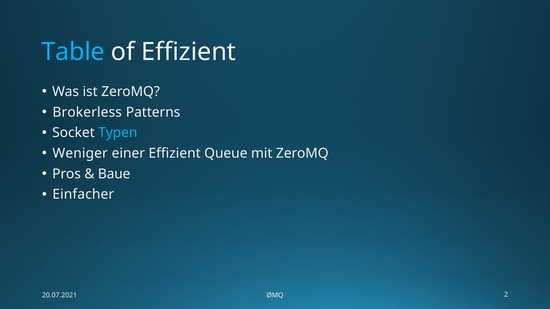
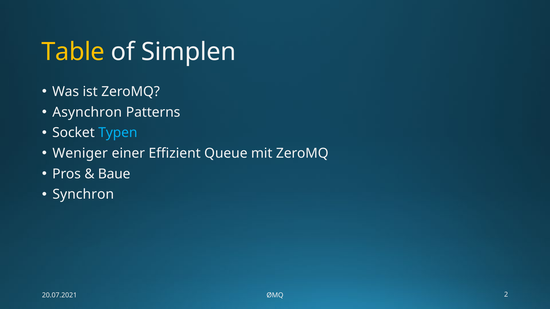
Table colour: light blue -> yellow
of Effizient: Effizient -> Simplen
Brokerless: Brokerless -> Asynchron
Einfacher: Einfacher -> Synchron
